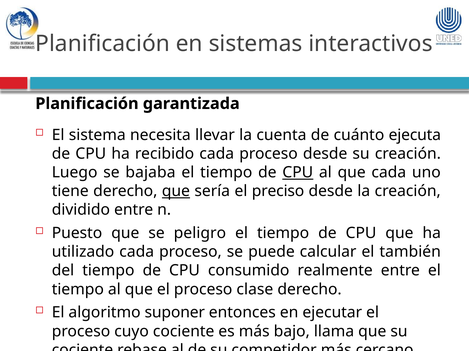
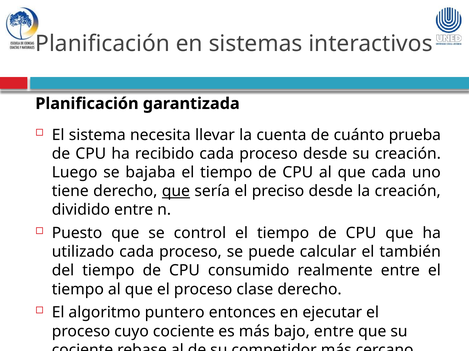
ejecuta: ejecuta -> prueba
CPU at (298, 173) underline: present -> none
peligro: peligro -> control
suponer: suponer -> puntero
bajo llama: llama -> entre
